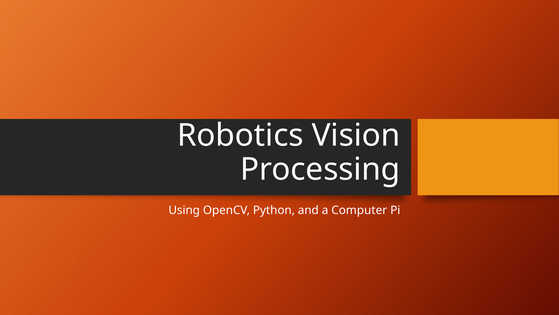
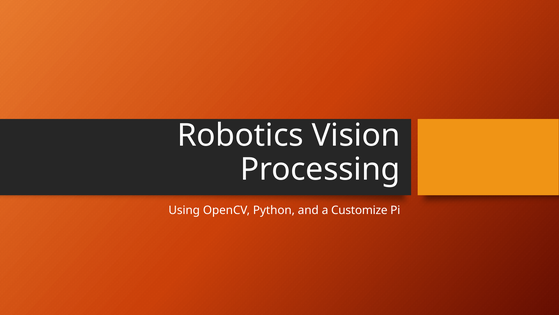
Computer: Computer -> Customize
